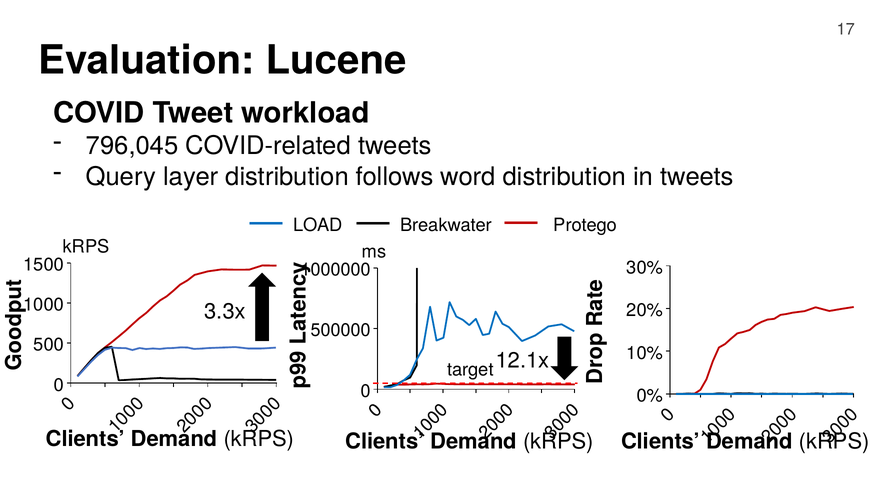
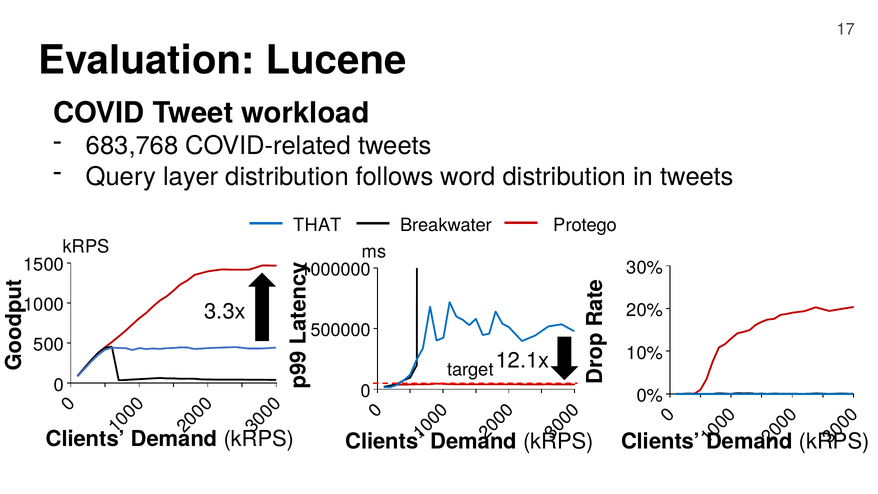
796,045: 796,045 -> 683,768
LOAD: LOAD -> THAT
